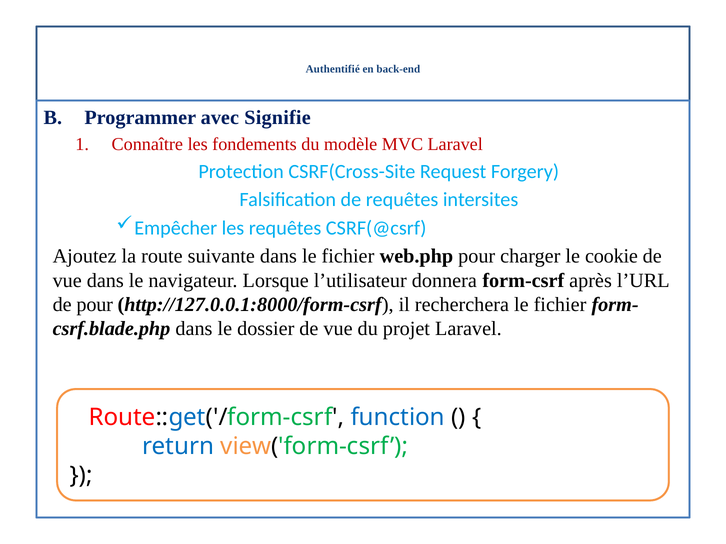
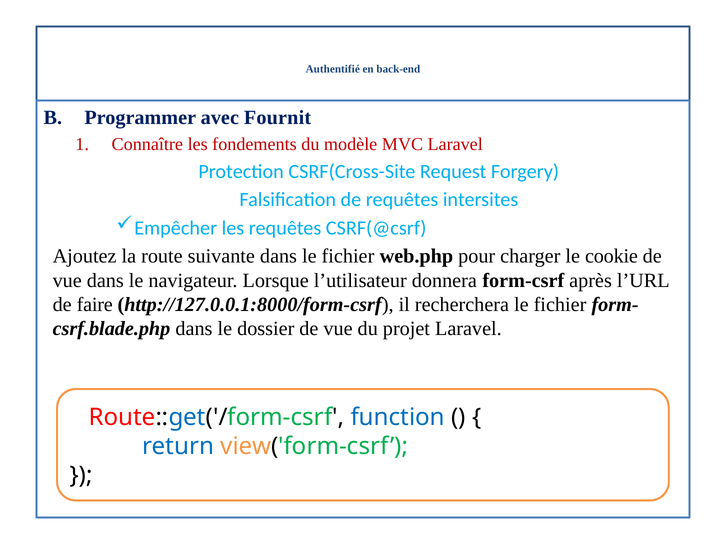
Signifie: Signifie -> Fournit
de pour: pour -> faire
